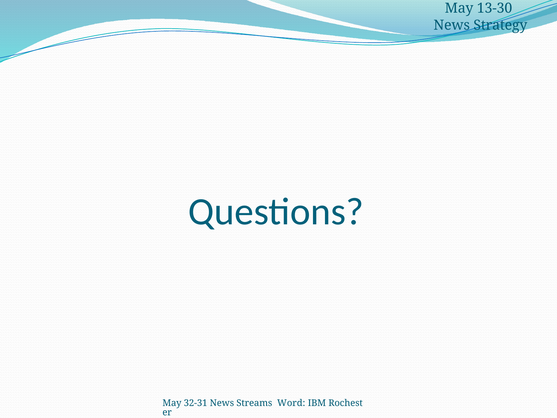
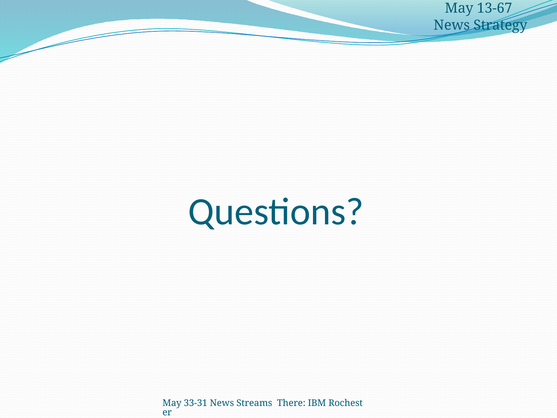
13-30: 13-30 -> 13-67
32-31: 32-31 -> 33-31
Word: Word -> There
